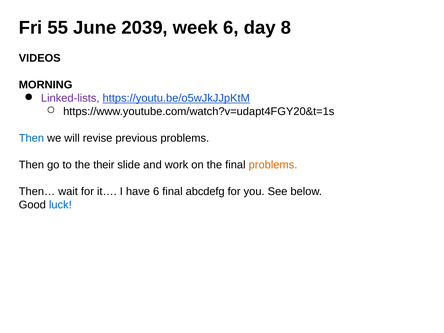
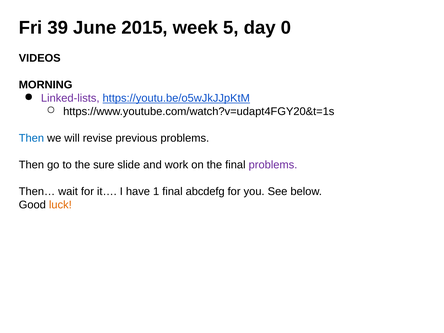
55: 55 -> 39
2039: 2039 -> 2015
week 6: 6 -> 5
8: 8 -> 0
their: their -> sure
problems at (273, 165) colour: orange -> purple
have 6: 6 -> 1
luck colour: blue -> orange
